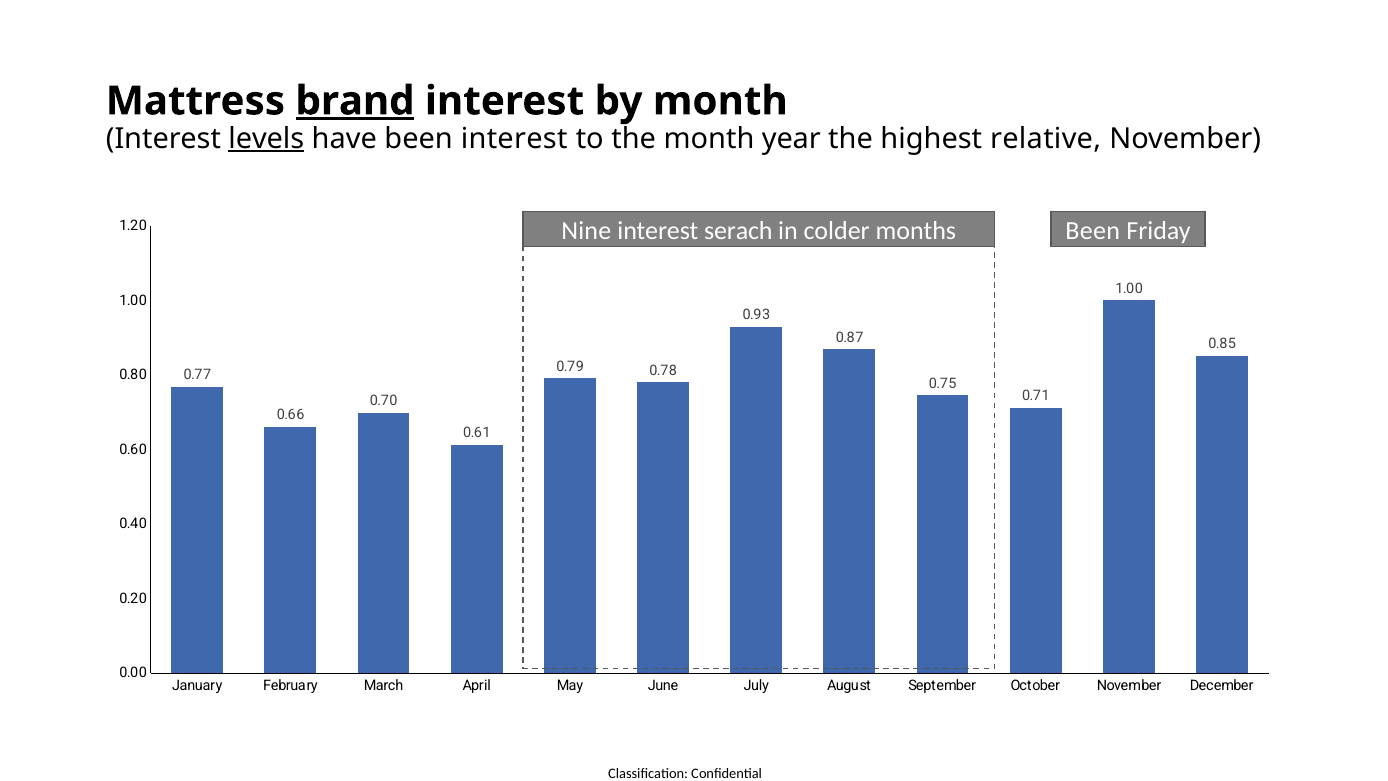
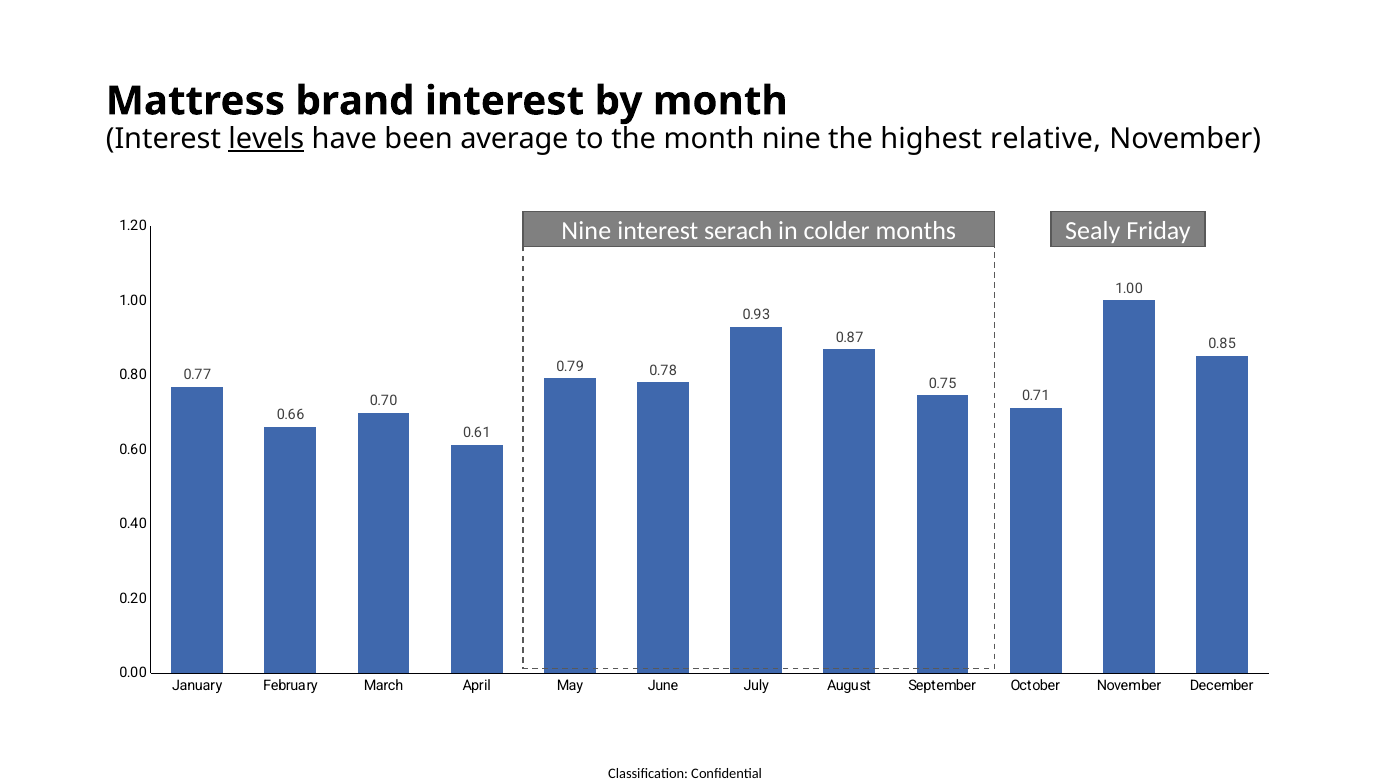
brand underline: present -> none
been interest: interest -> average
month year: year -> nine
months Been: Been -> Sealy
